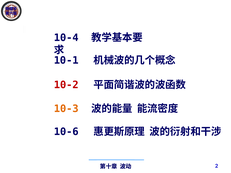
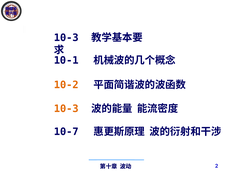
10-4 at (66, 38): 10-4 -> 10-3
10-2 colour: red -> orange
10-6: 10-6 -> 10-7
